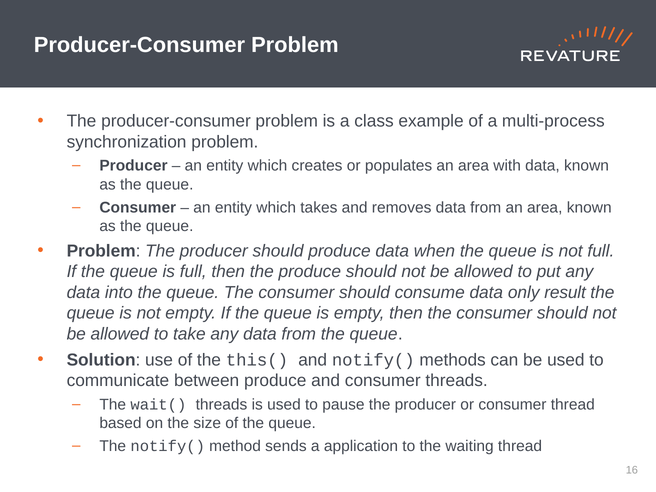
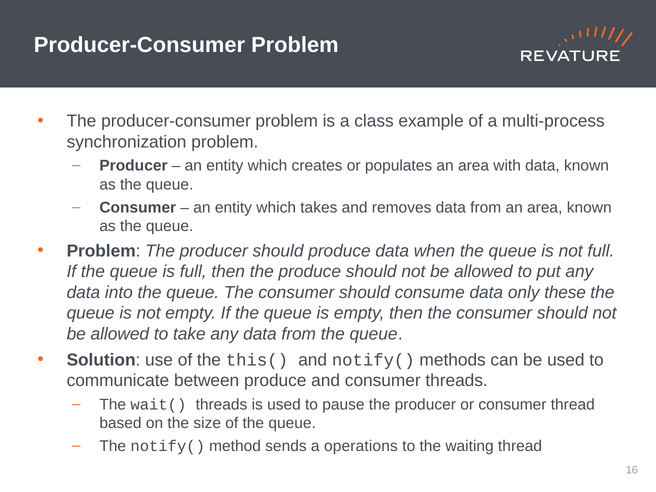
result: result -> these
application: application -> operations
